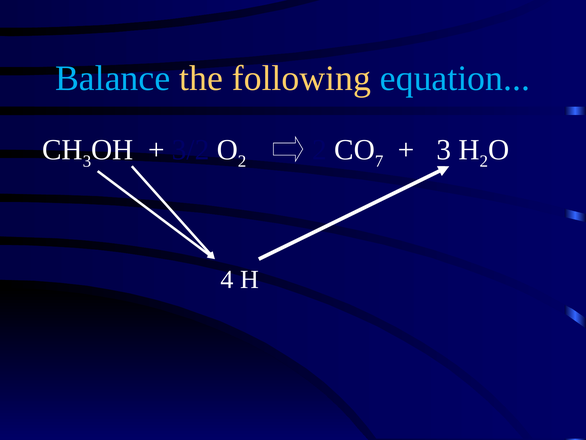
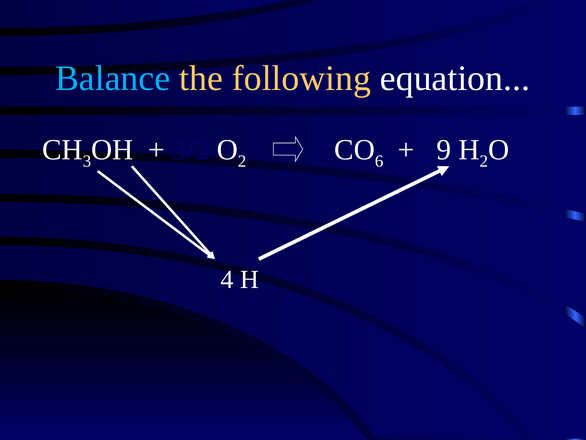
equation colour: light blue -> white
7: 7 -> 6
3 at (444, 150): 3 -> 9
